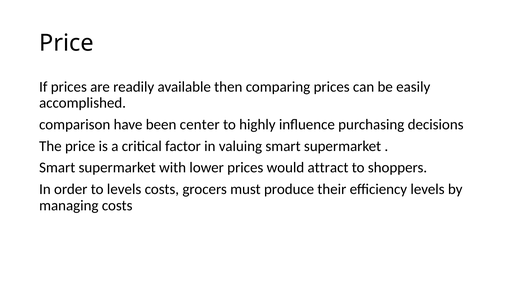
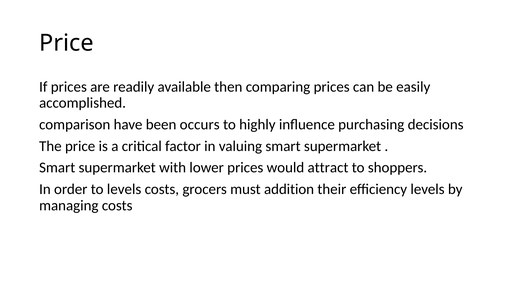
center: center -> occurs
produce: produce -> addition
